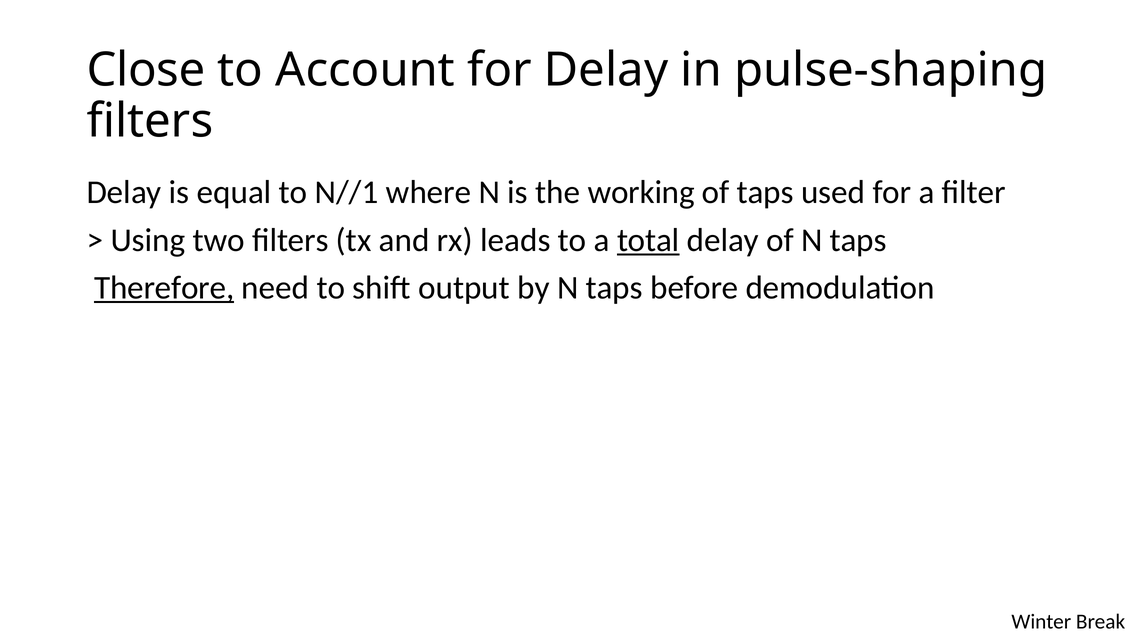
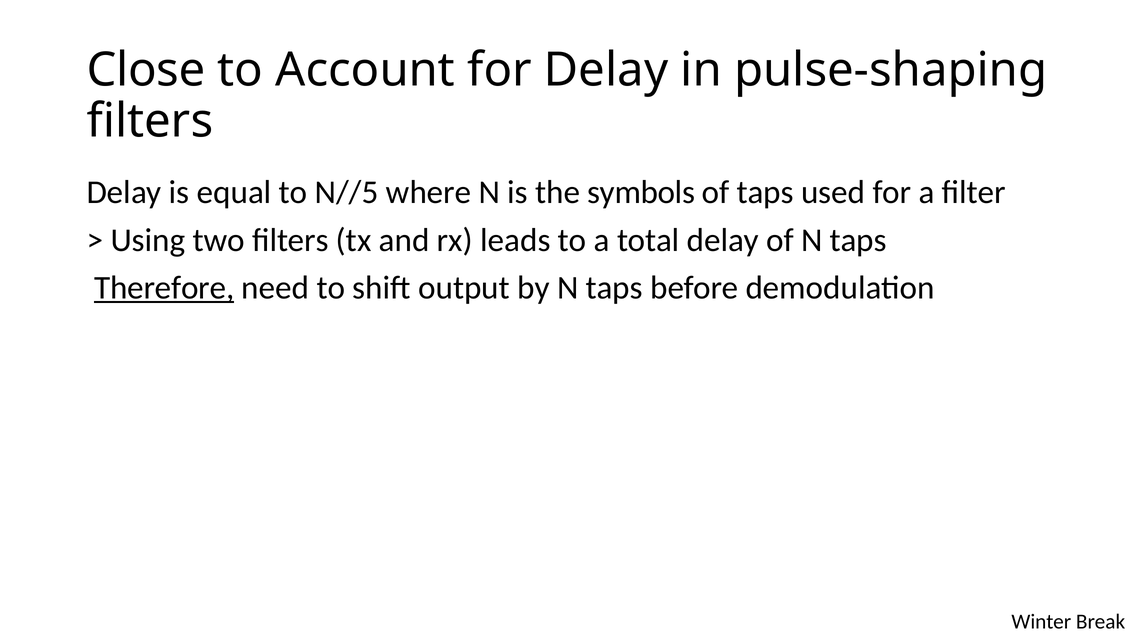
N//1: N//1 -> N//5
working: working -> symbols
total underline: present -> none
